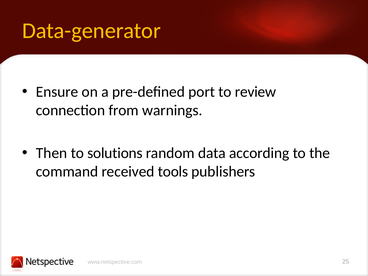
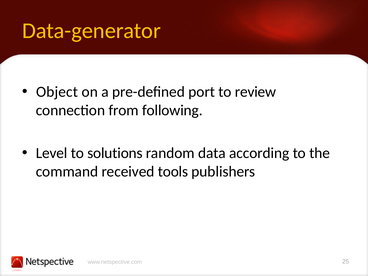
Ensure: Ensure -> Object
warnings: warnings -> following
Then: Then -> Level
